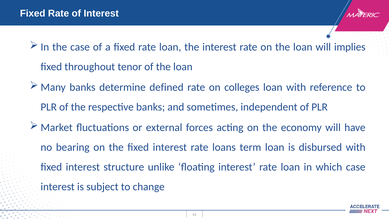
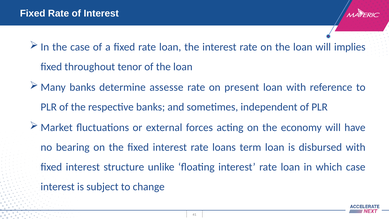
defined: defined -> assesse
colleges: colleges -> present
